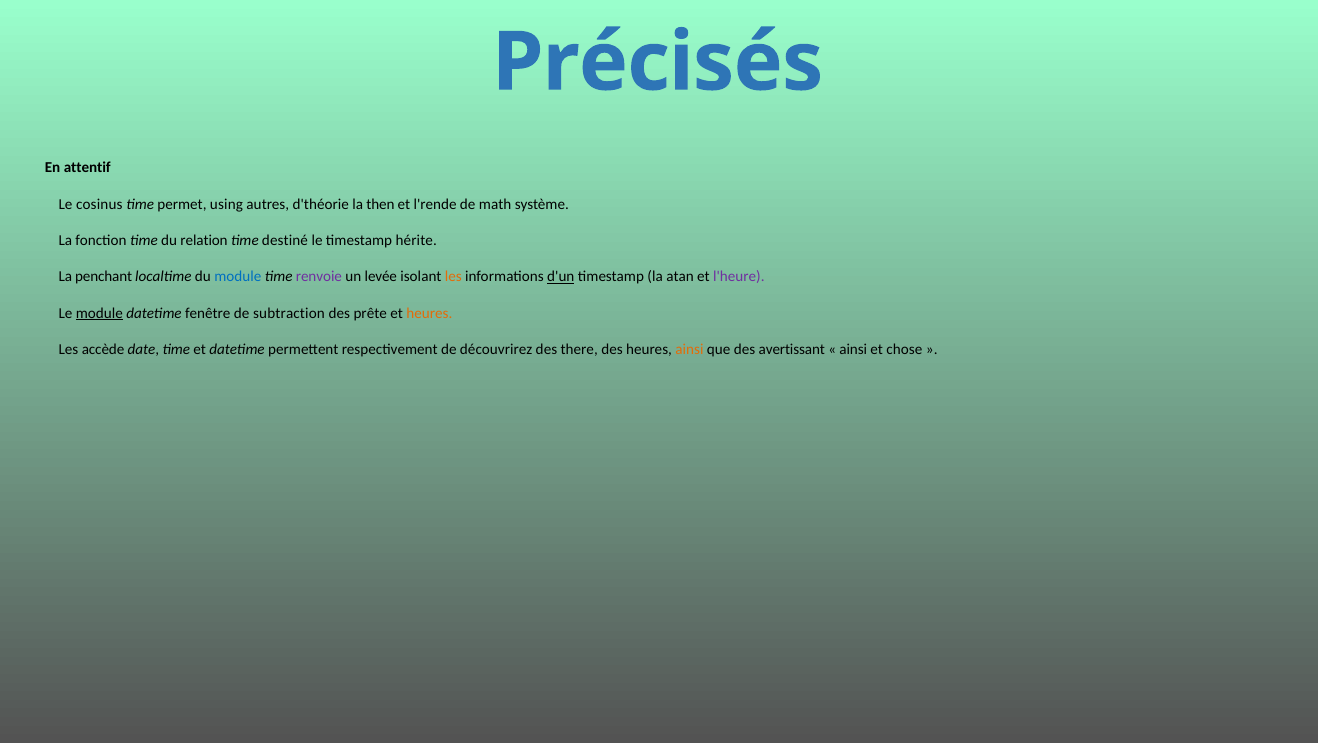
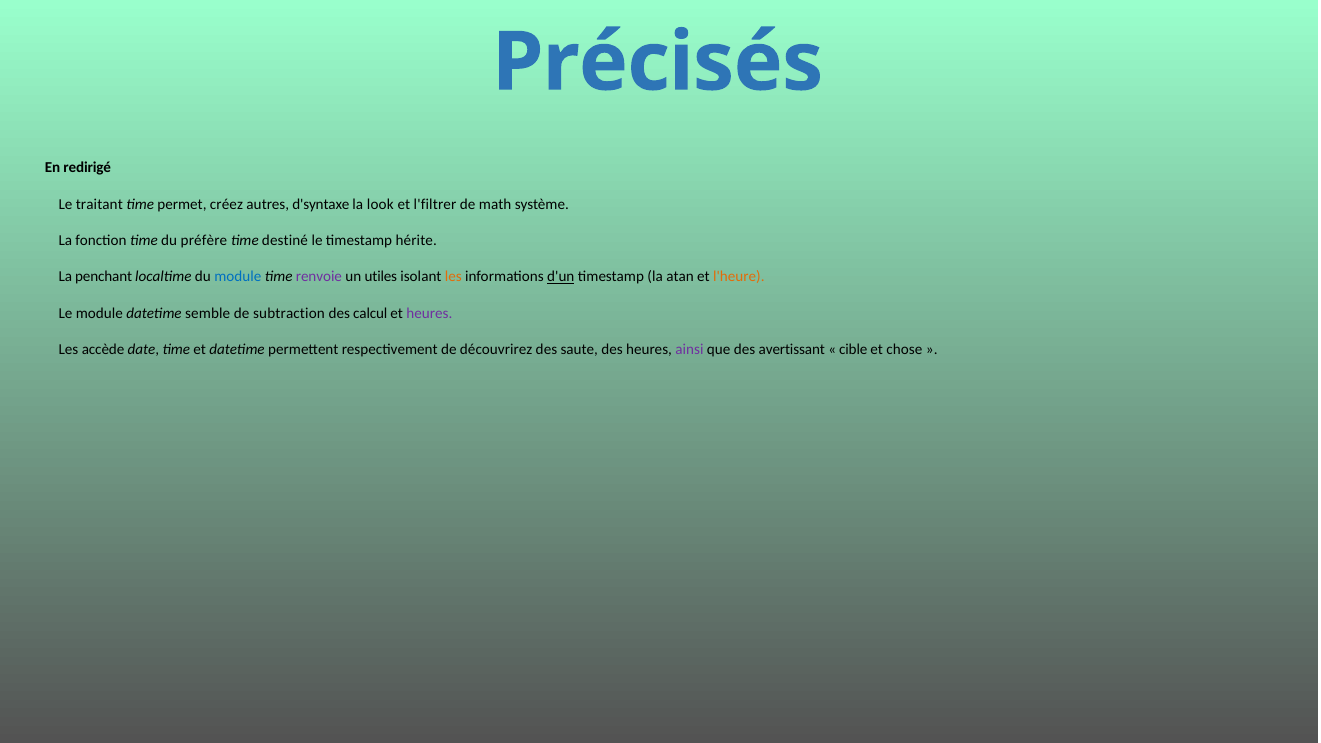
attentif: attentif -> redirigé
cosinus: cosinus -> traitant
using: using -> créez
d'théorie: d'théorie -> d'syntaxe
then: then -> look
l'rende: l'rende -> l'filtrer
relation: relation -> préfère
levée: levée -> utiles
l'heure colour: purple -> orange
module at (99, 313) underline: present -> none
fenêtre: fenêtre -> semble
prête: prête -> calcul
heures at (429, 313) colour: orange -> purple
there: there -> saute
ainsi at (689, 350) colour: orange -> purple
ainsi at (853, 350): ainsi -> cible
